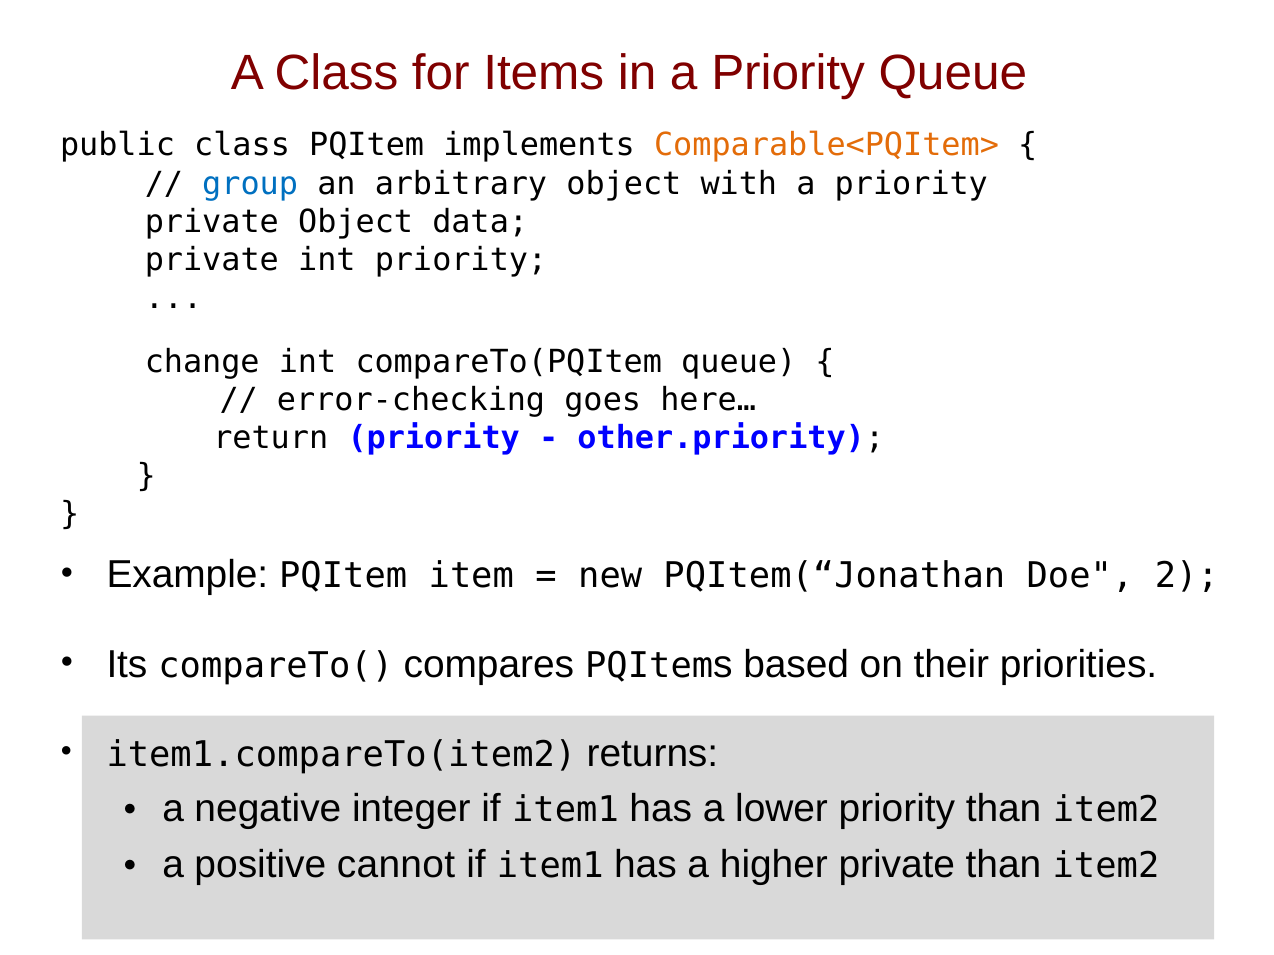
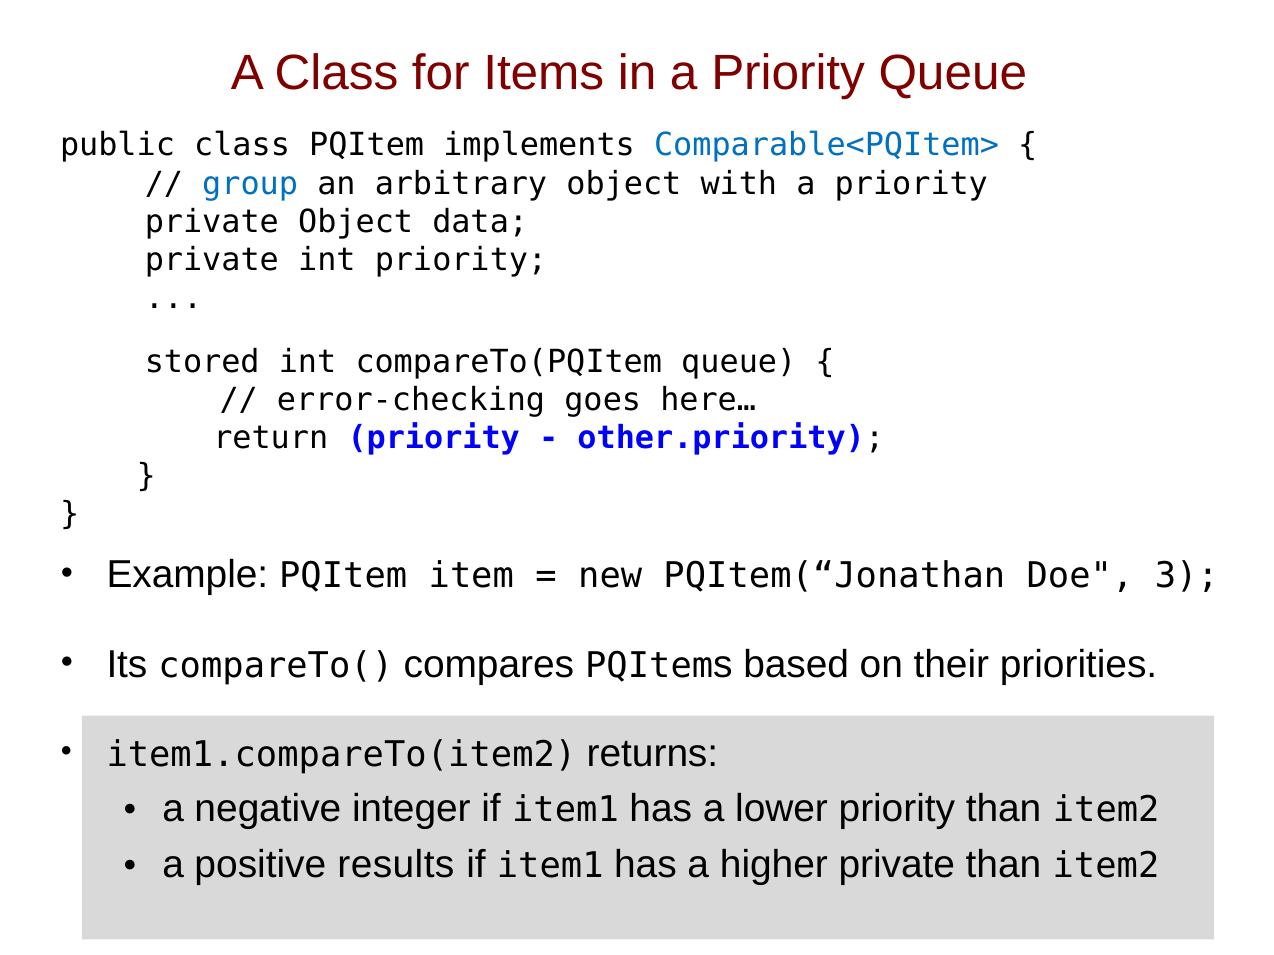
Comparable<PQItem> colour: orange -> blue
change: change -> stored
2: 2 -> 3
cannot: cannot -> results
